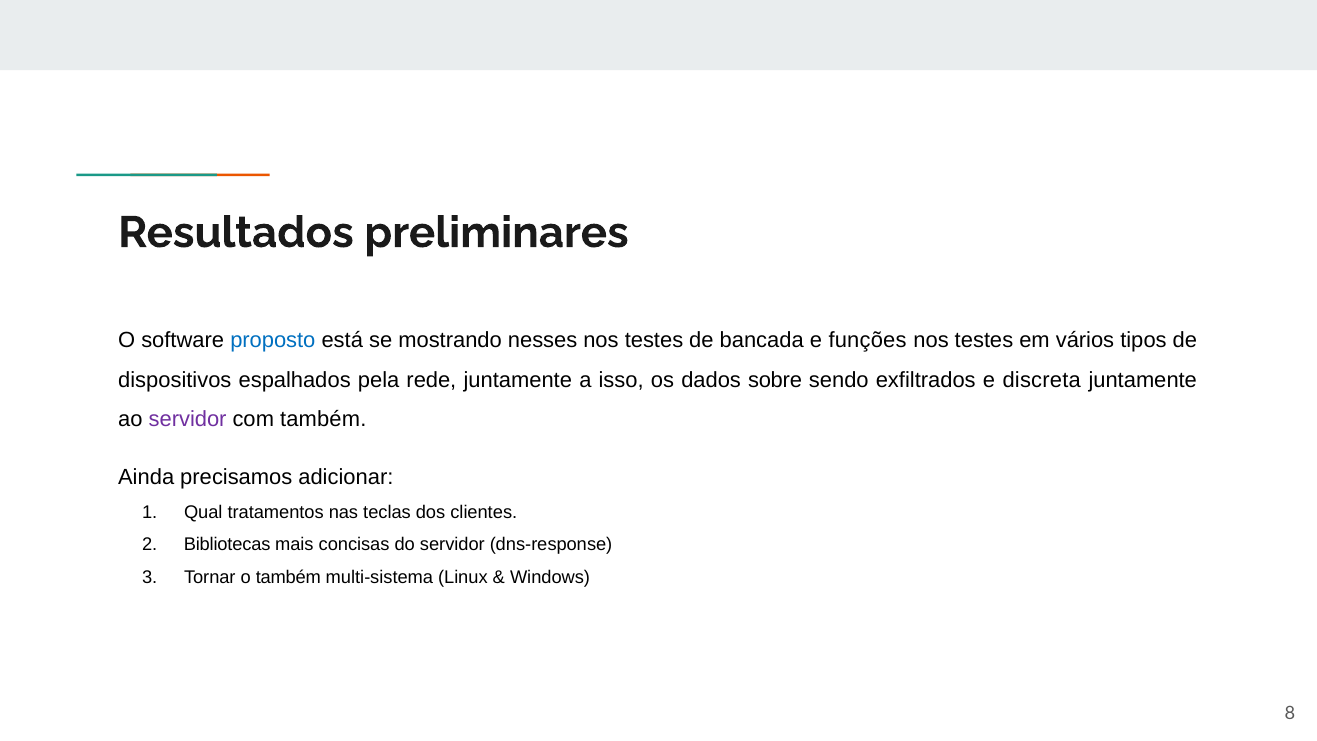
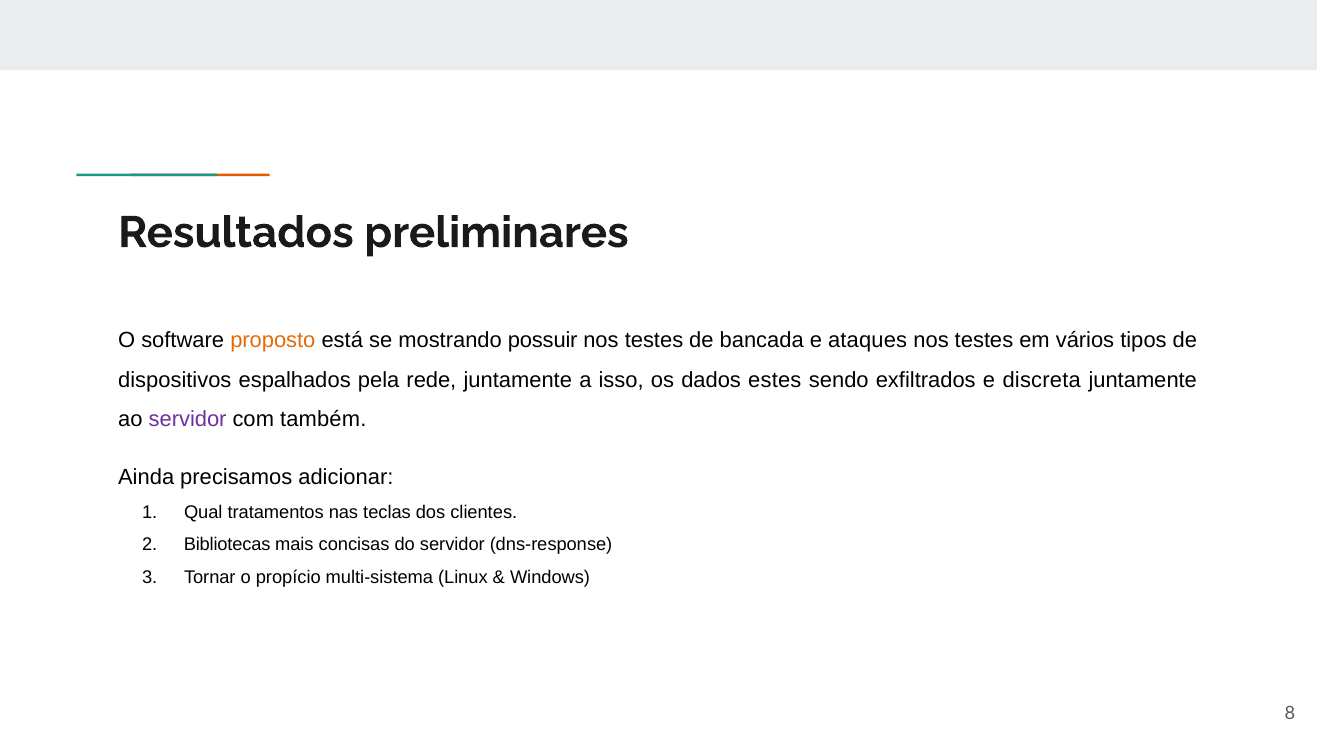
proposto colour: blue -> orange
nesses: nesses -> possuir
funções: funções -> ataques
sobre: sobre -> estes
o também: também -> propício
